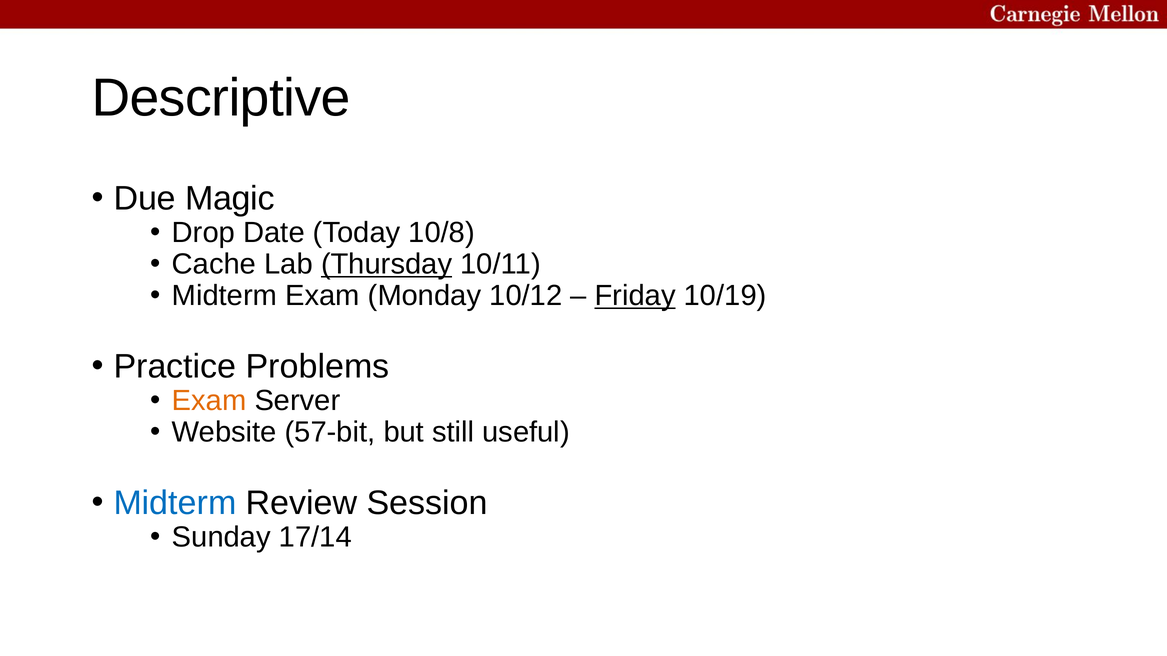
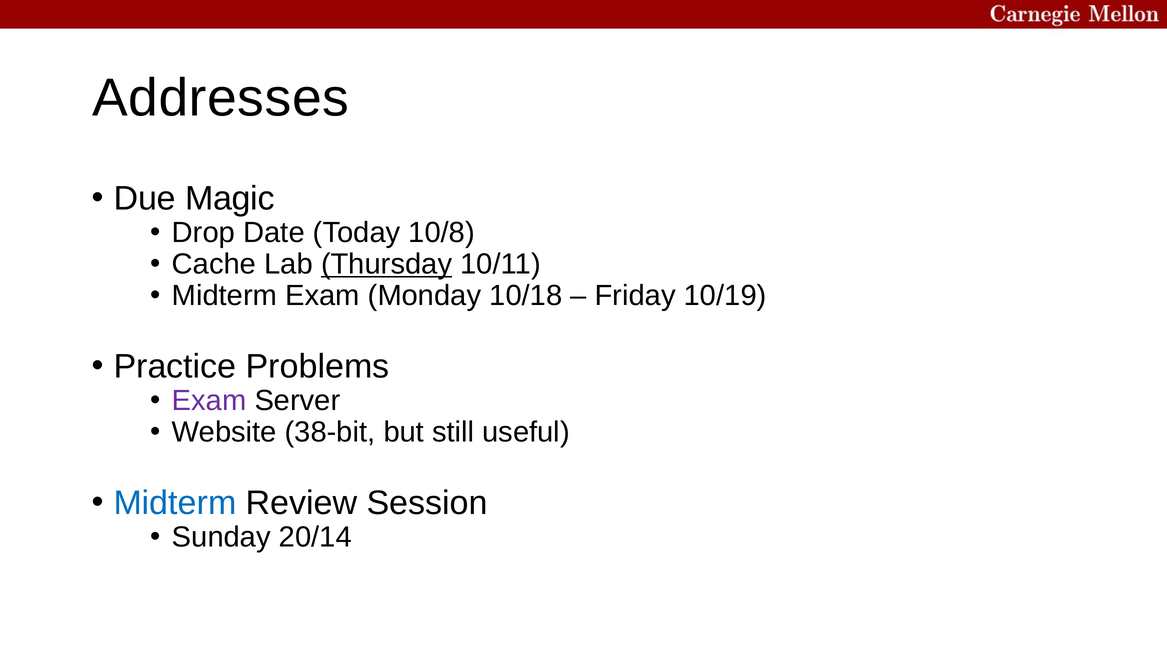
Descriptive: Descriptive -> Addresses
10/12: 10/12 -> 10/18
Friday underline: present -> none
Exam at (209, 401) colour: orange -> purple
57-bit: 57-bit -> 38-bit
17/14: 17/14 -> 20/14
